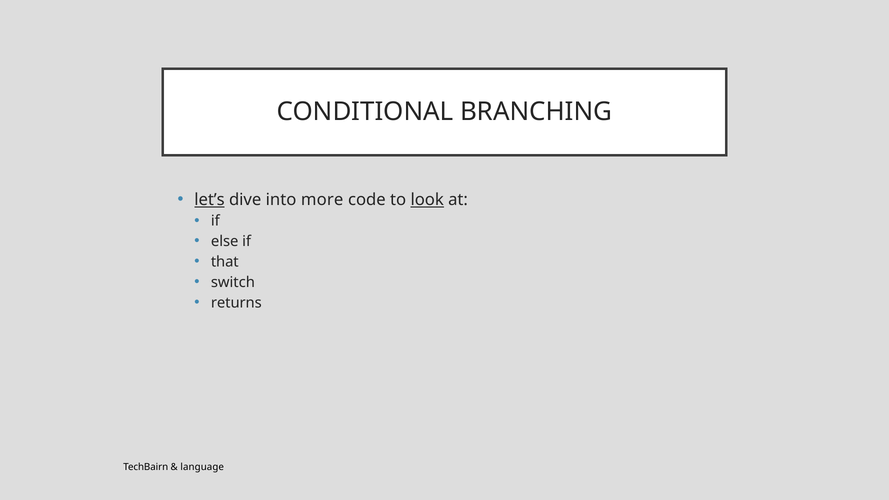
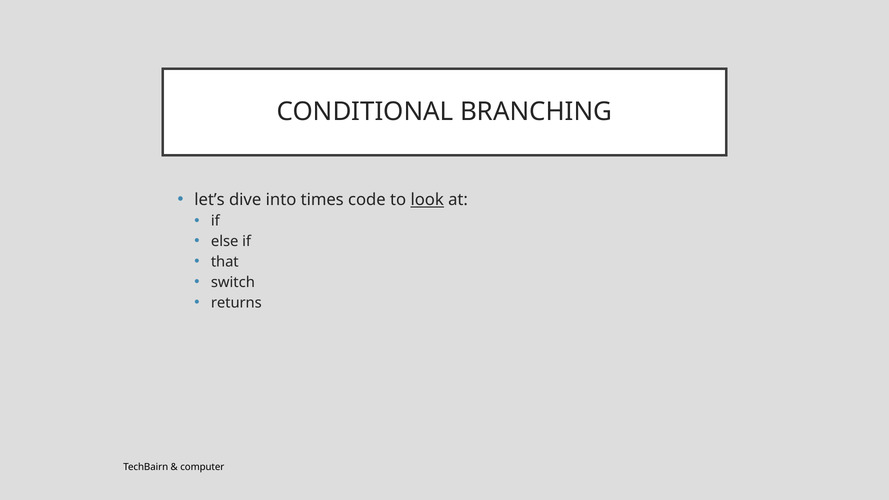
let’s underline: present -> none
more: more -> times
language: language -> computer
